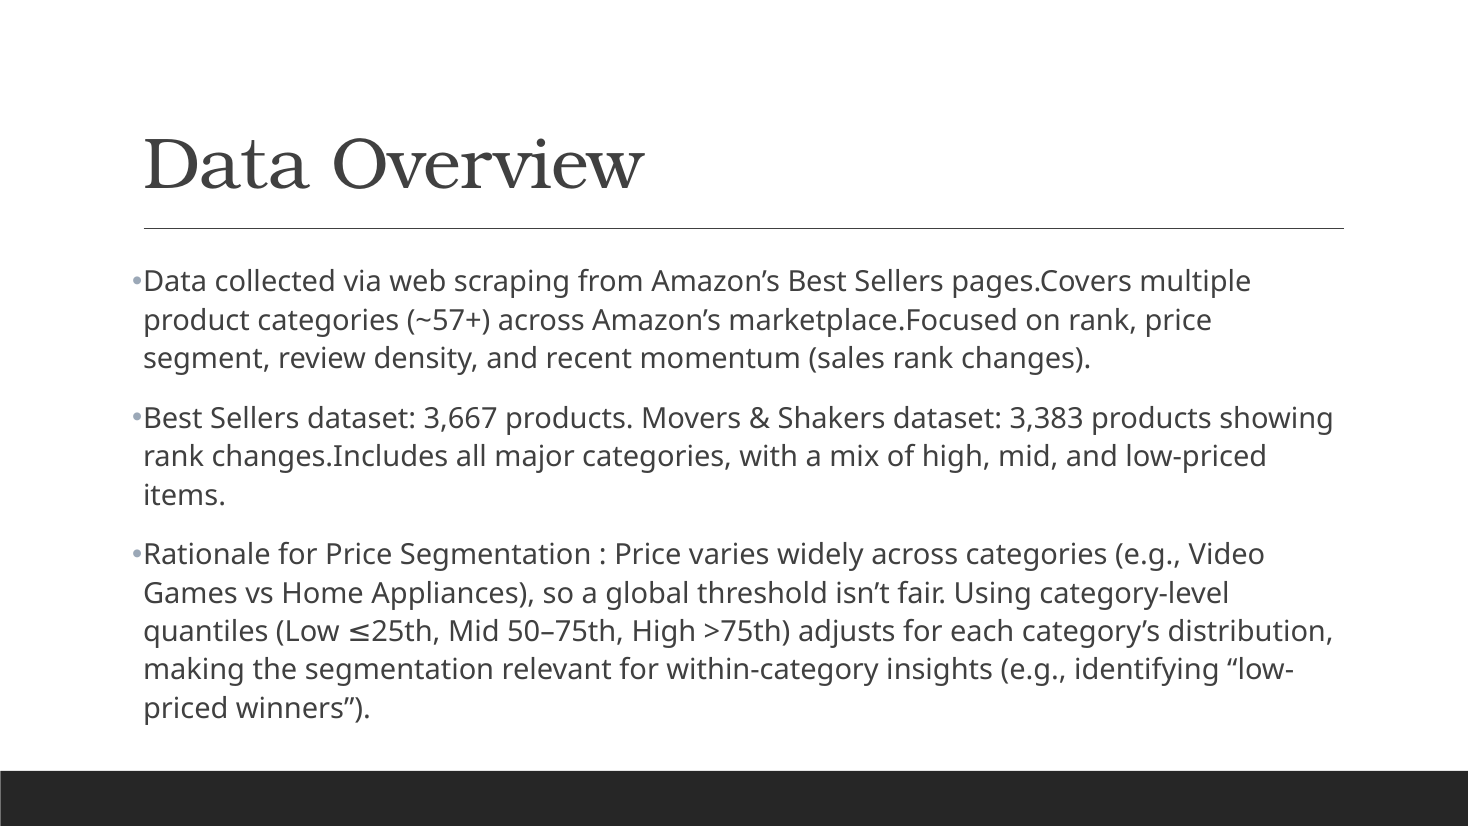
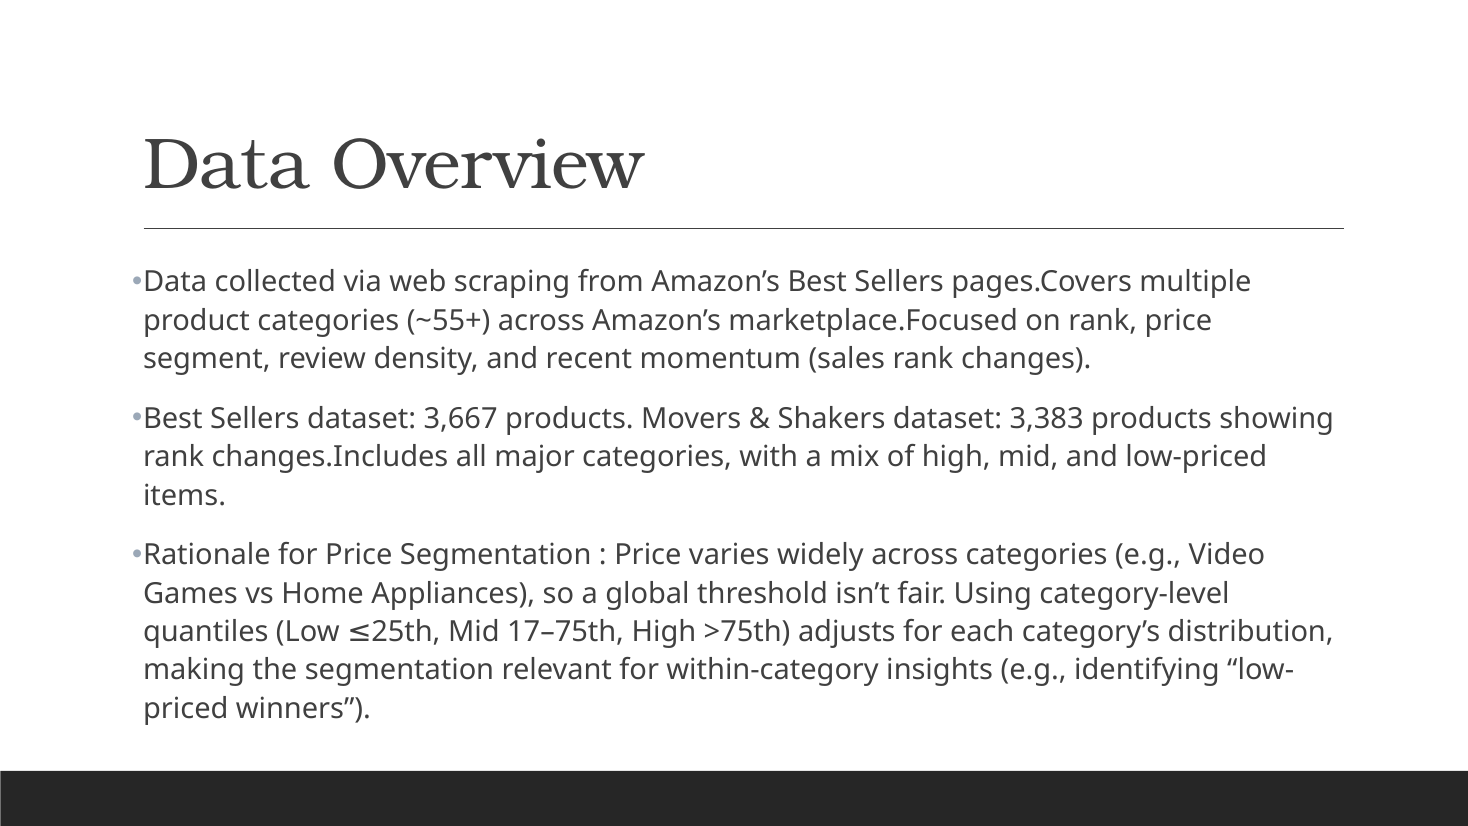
~57+: ~57+ -> ~55+
50–75th: 50–75th -> 17–75th
